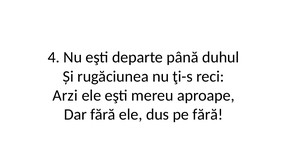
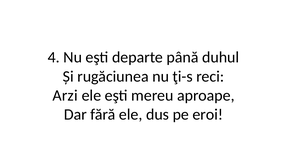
pe fără: fără -> eroi
